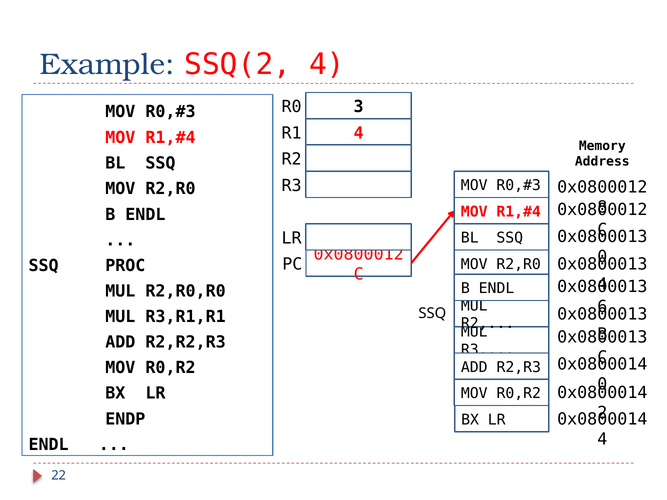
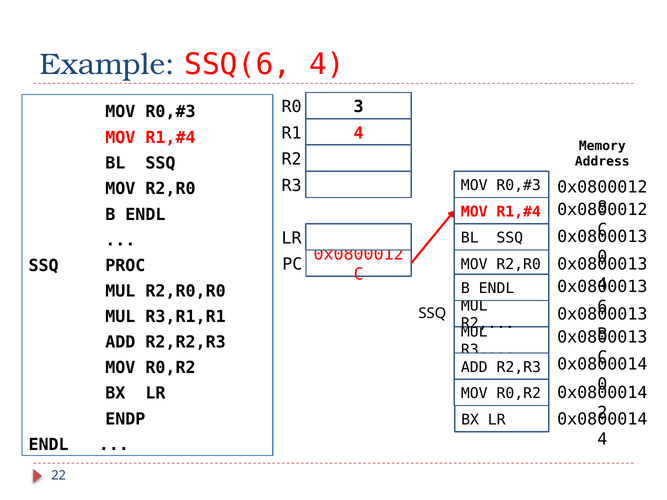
SSQ(2: SSQ(2 -> SSQ(6
